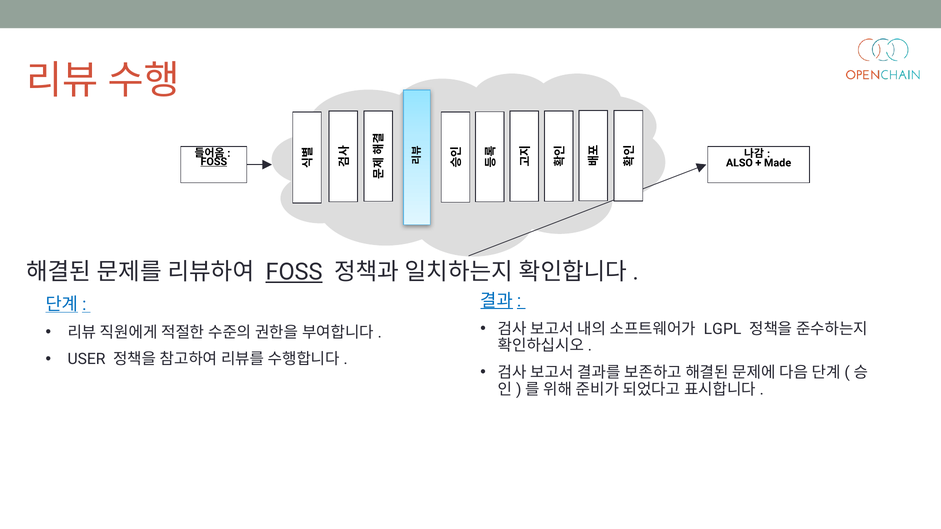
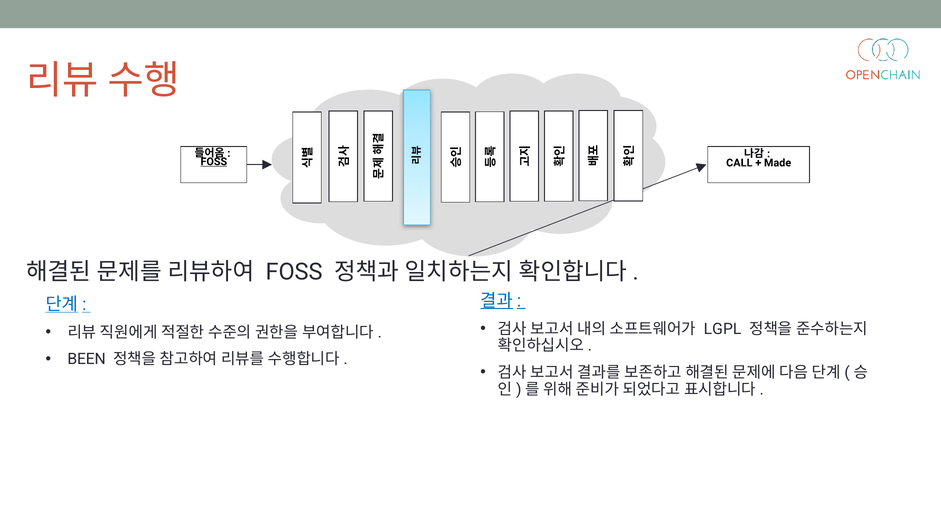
ALSO: ALSO -> CALL
FOSS at (294, 272) underline: present -> none
USER: USER -> BEEN
